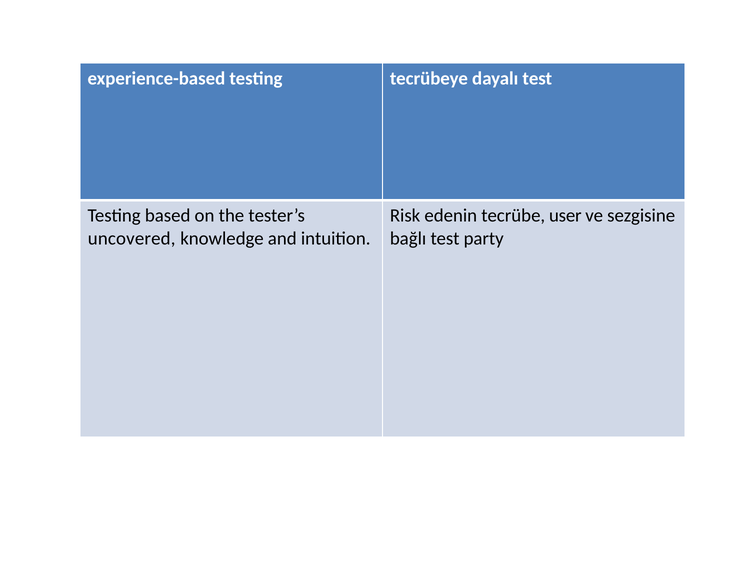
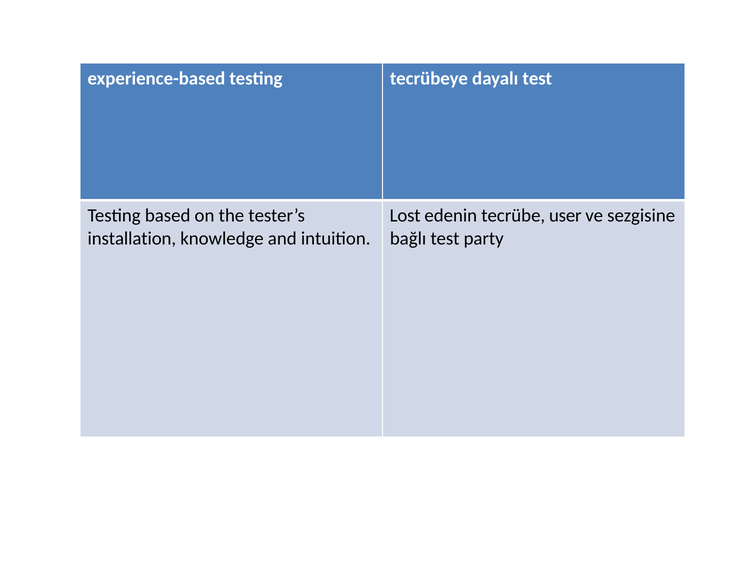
Risk: Risk -> Lost
uncovered: uncovered -> installation
